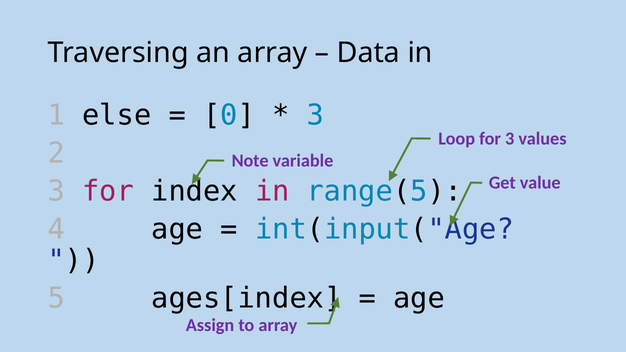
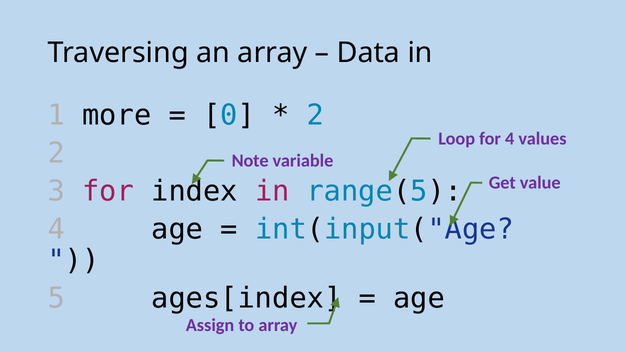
else: else -> more
3 at (315, 115): 3 -> 2
for 3: 3 -> 4
